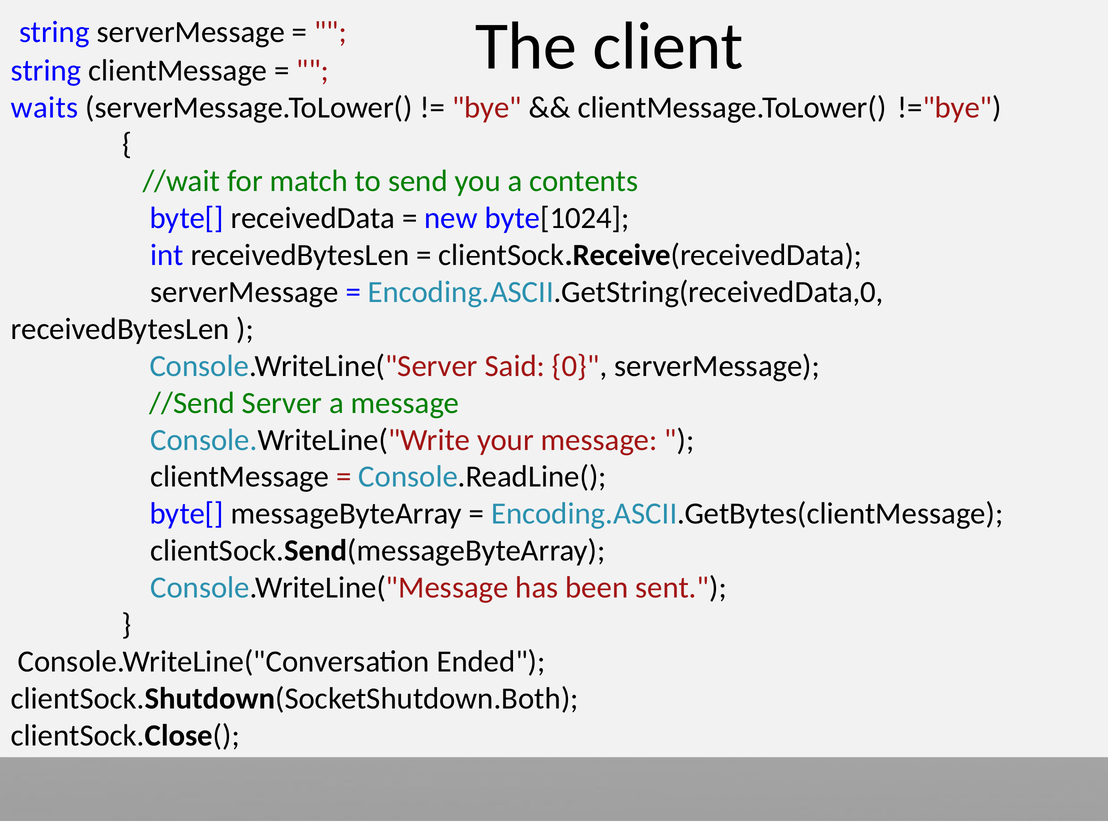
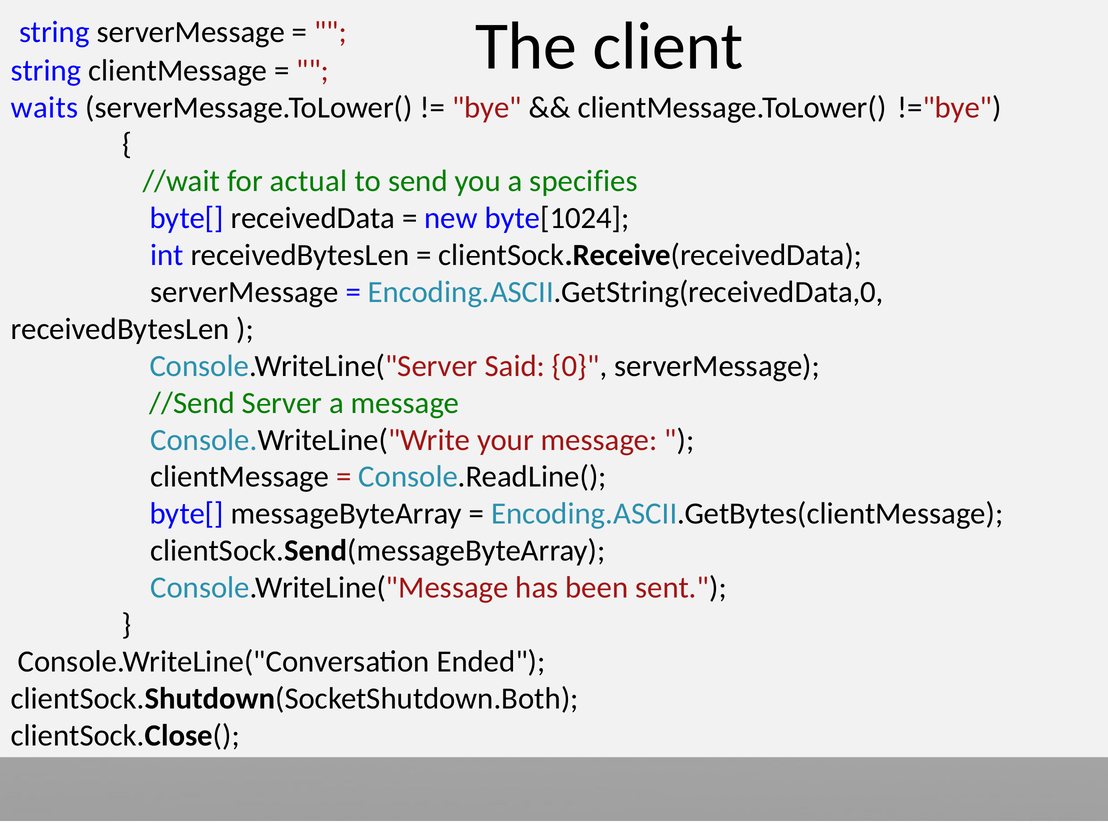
match: match -> actual
contents: contents -> specifies
